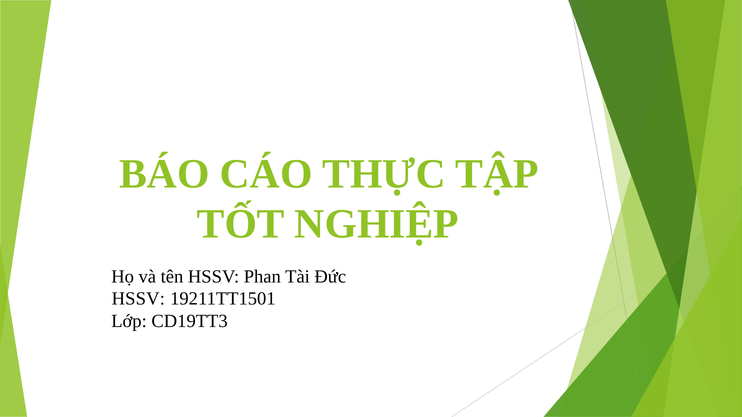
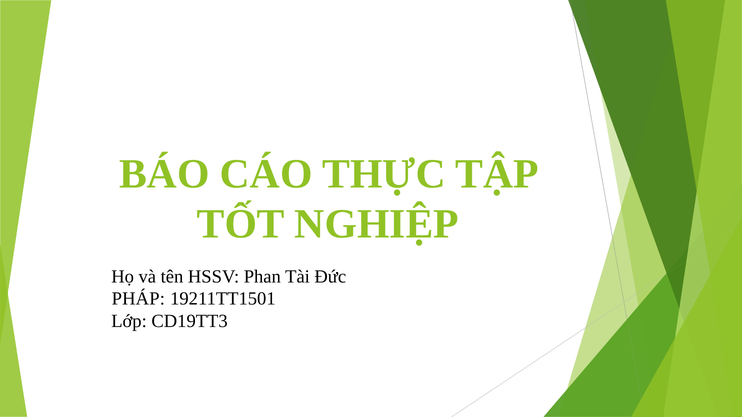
HSSV at (138, 299): HSSV -> PHÁP
